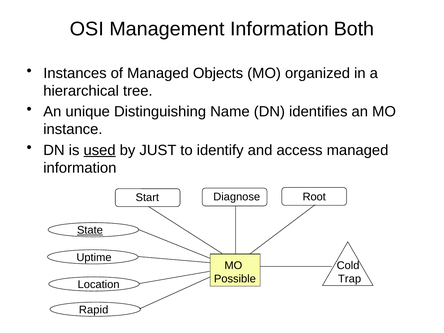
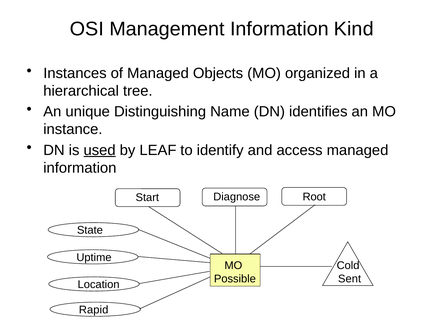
Both: Both -> Kind
JUST: JUST -> LEAF
State underline: present -> none
Trap: Trap -> Sent
